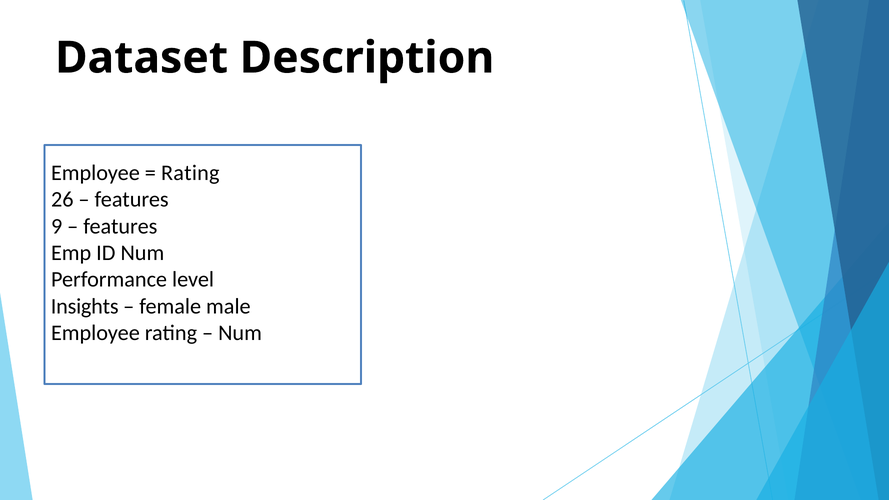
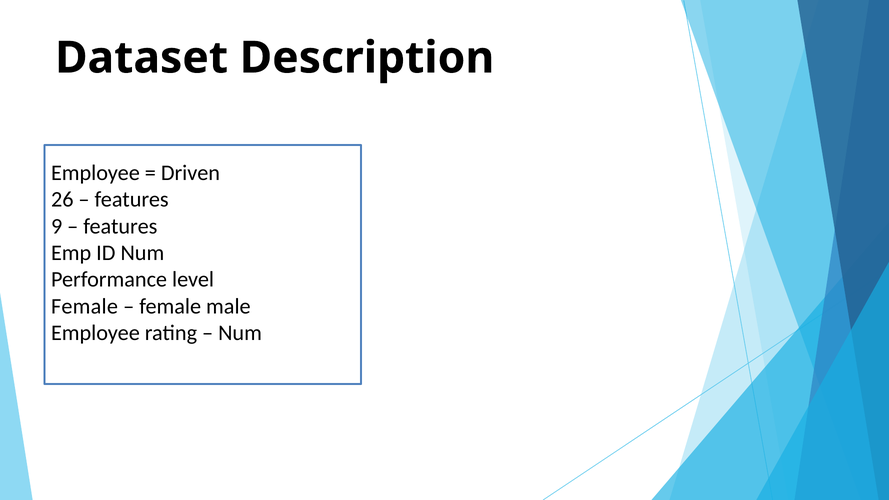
Rating at (190, 173): Rating -> Driven
Insights at (85, 306): Insights -> Female
